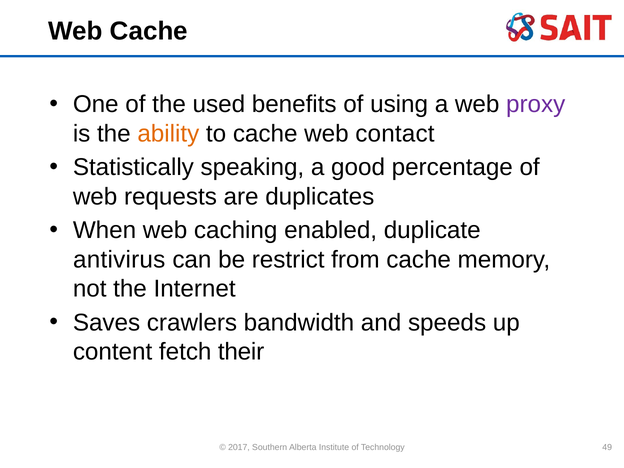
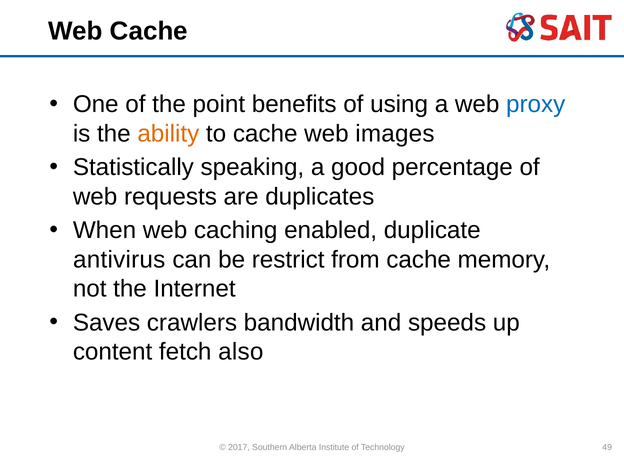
used: used -> point
proxy colour: purple -> blue
contact: contact -> images
their: their -> also
